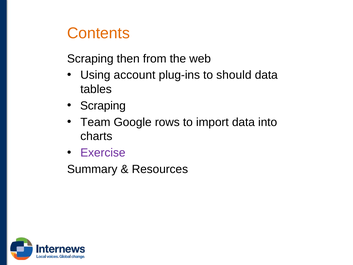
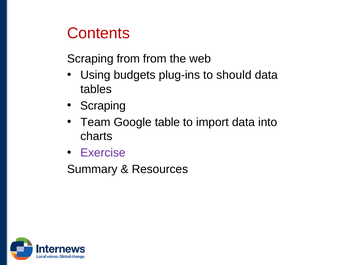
Contents colour: orange -> red
Scraping then: then -> from
account: account -> budgets
rows: rows -> table
